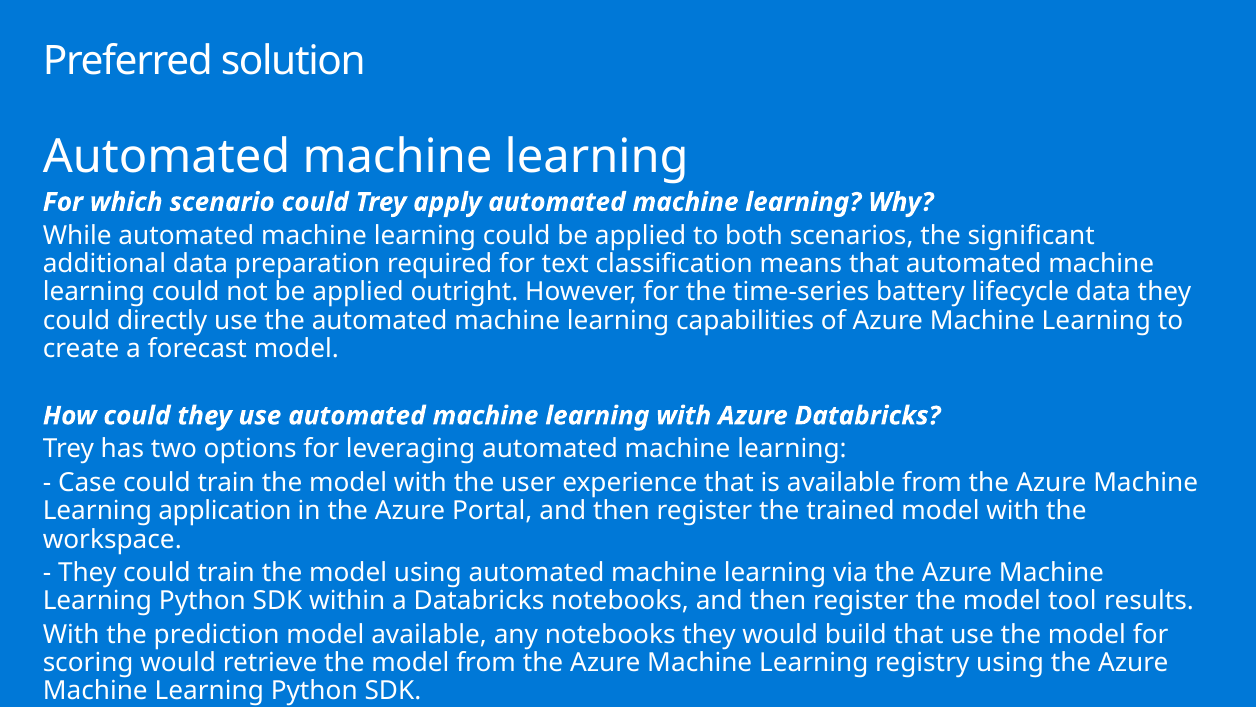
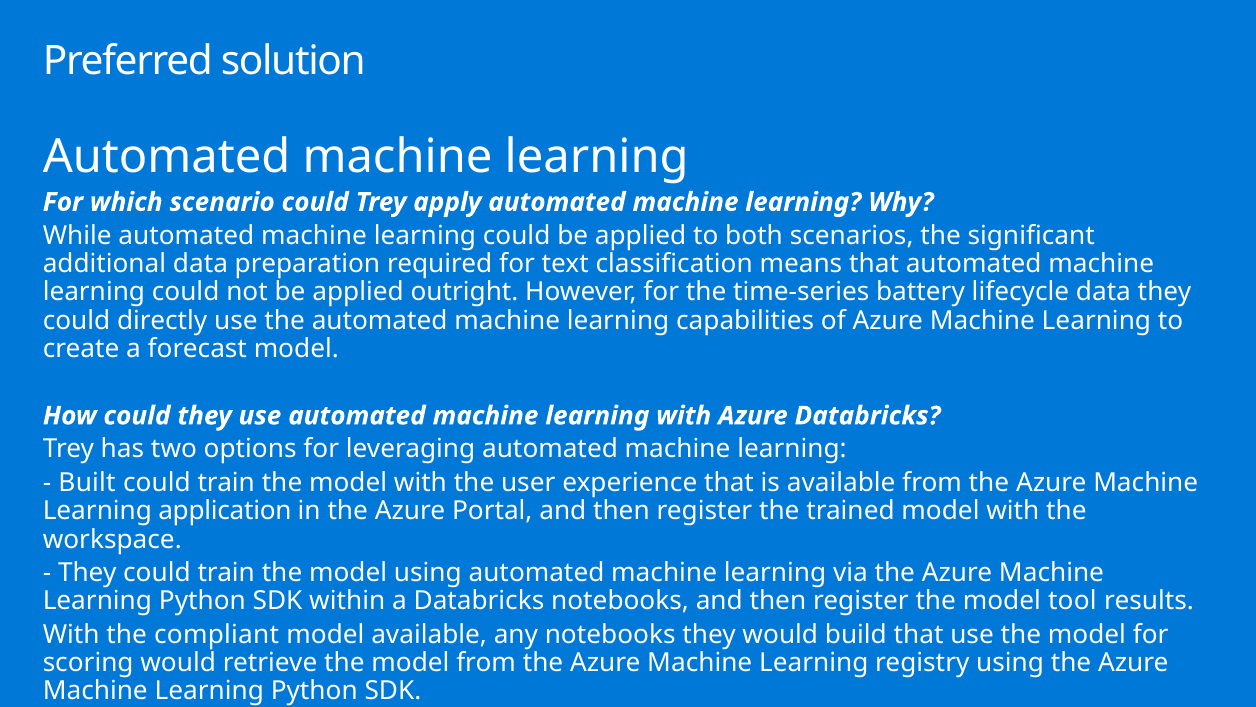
Case: Case -> Built
prediction: prediction -> compliant
